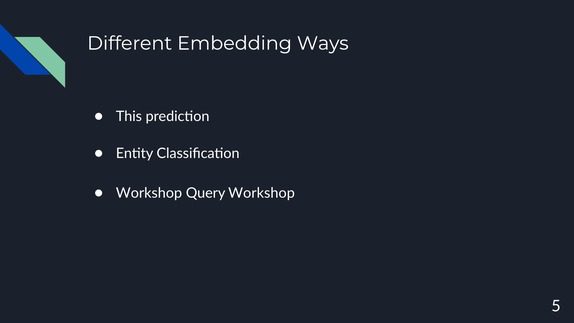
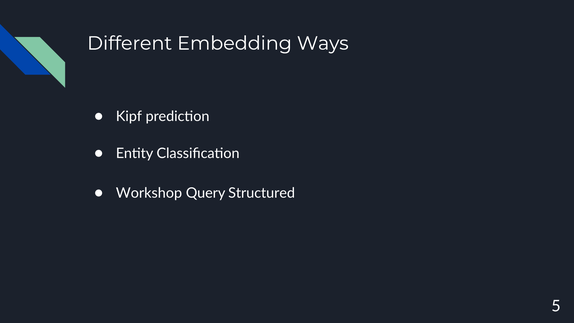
This: This -> Kipf
Query Workshop: Workshop -> Structured
